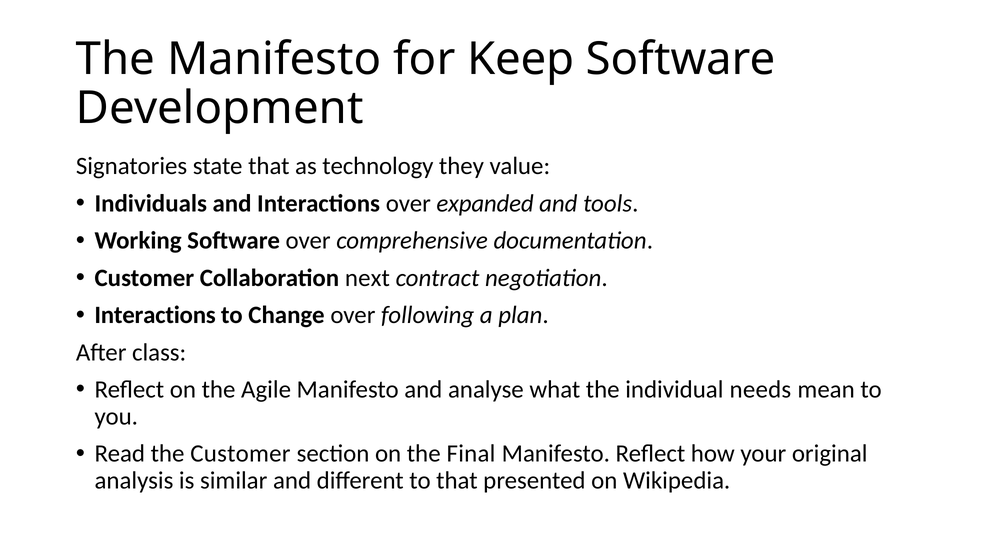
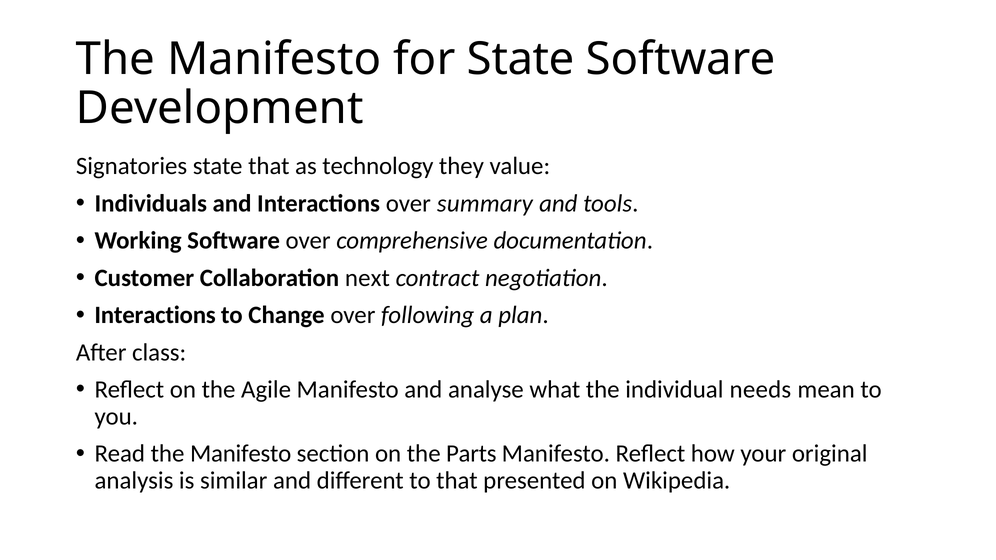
for Keep: Keep -> State
expanded: expanded -> summary
Read the Customer: Customer -> Manifesto
Final: Final -> Parts
